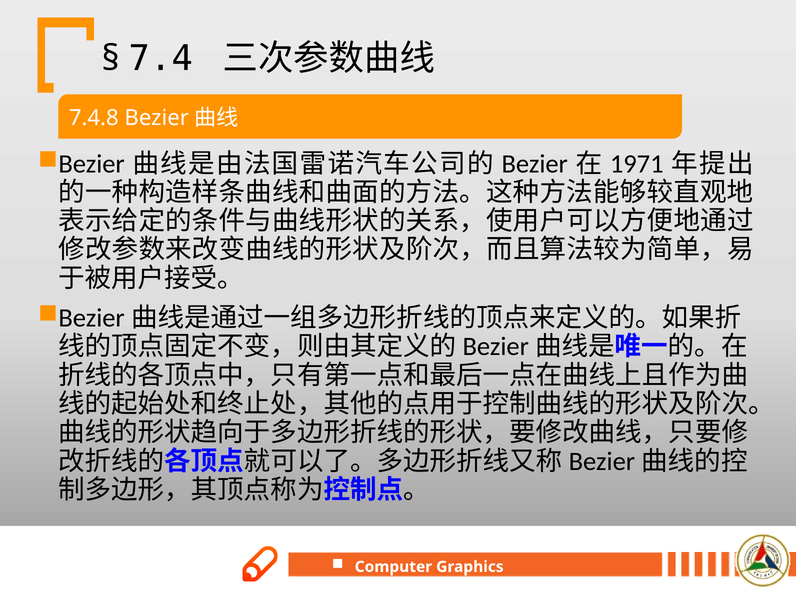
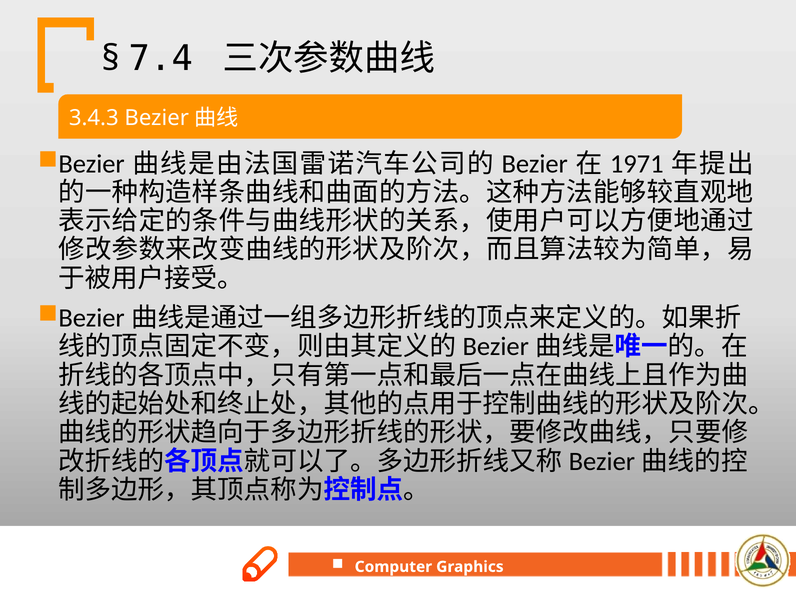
7.4.8: 7.4.8 -> 3.4.3
